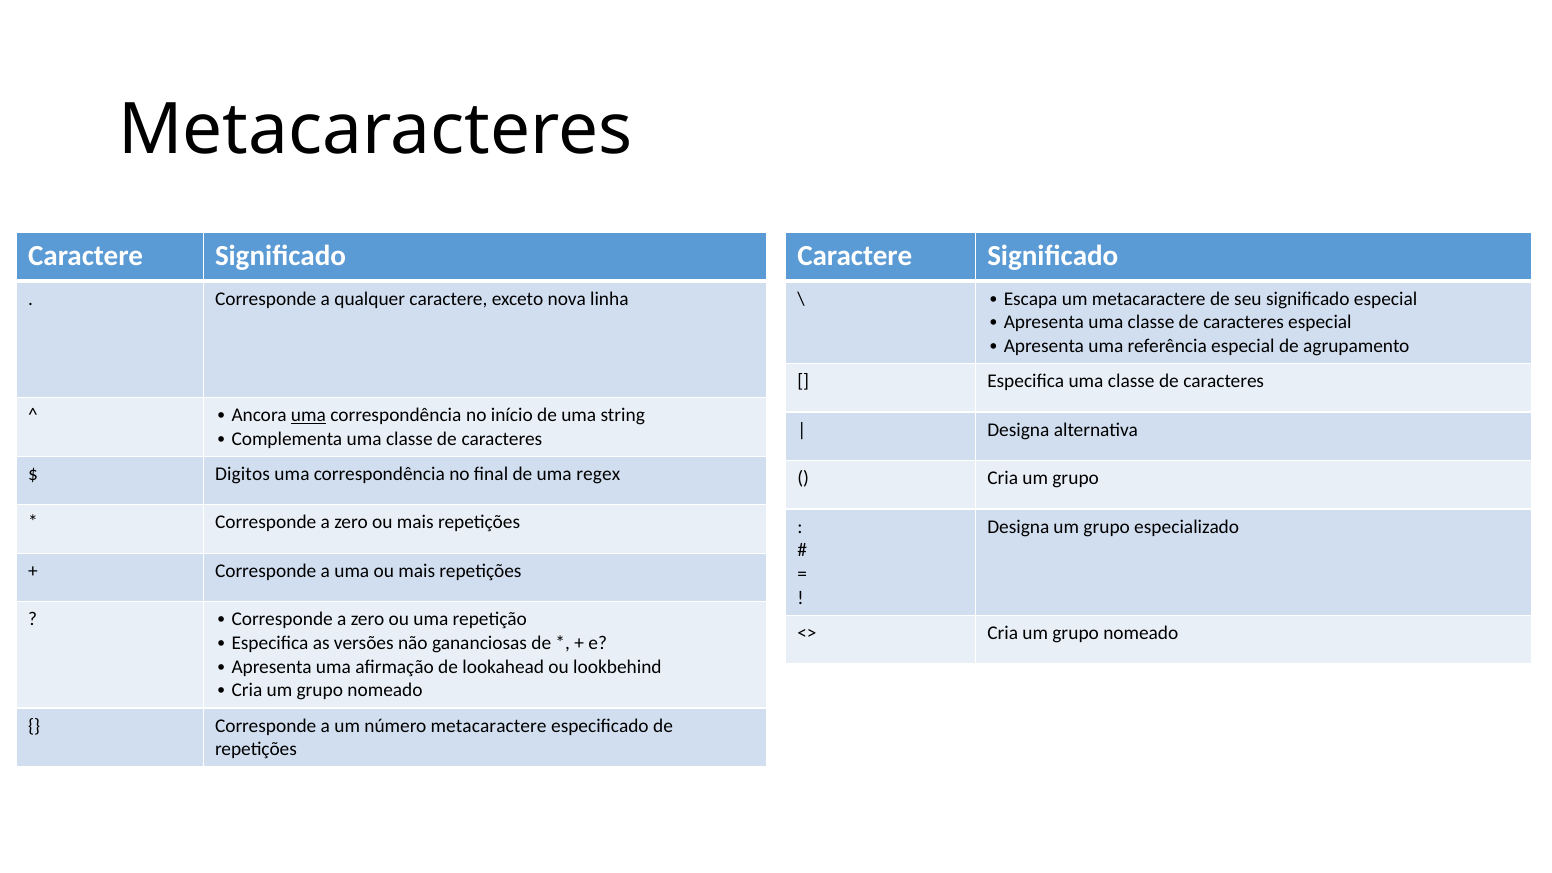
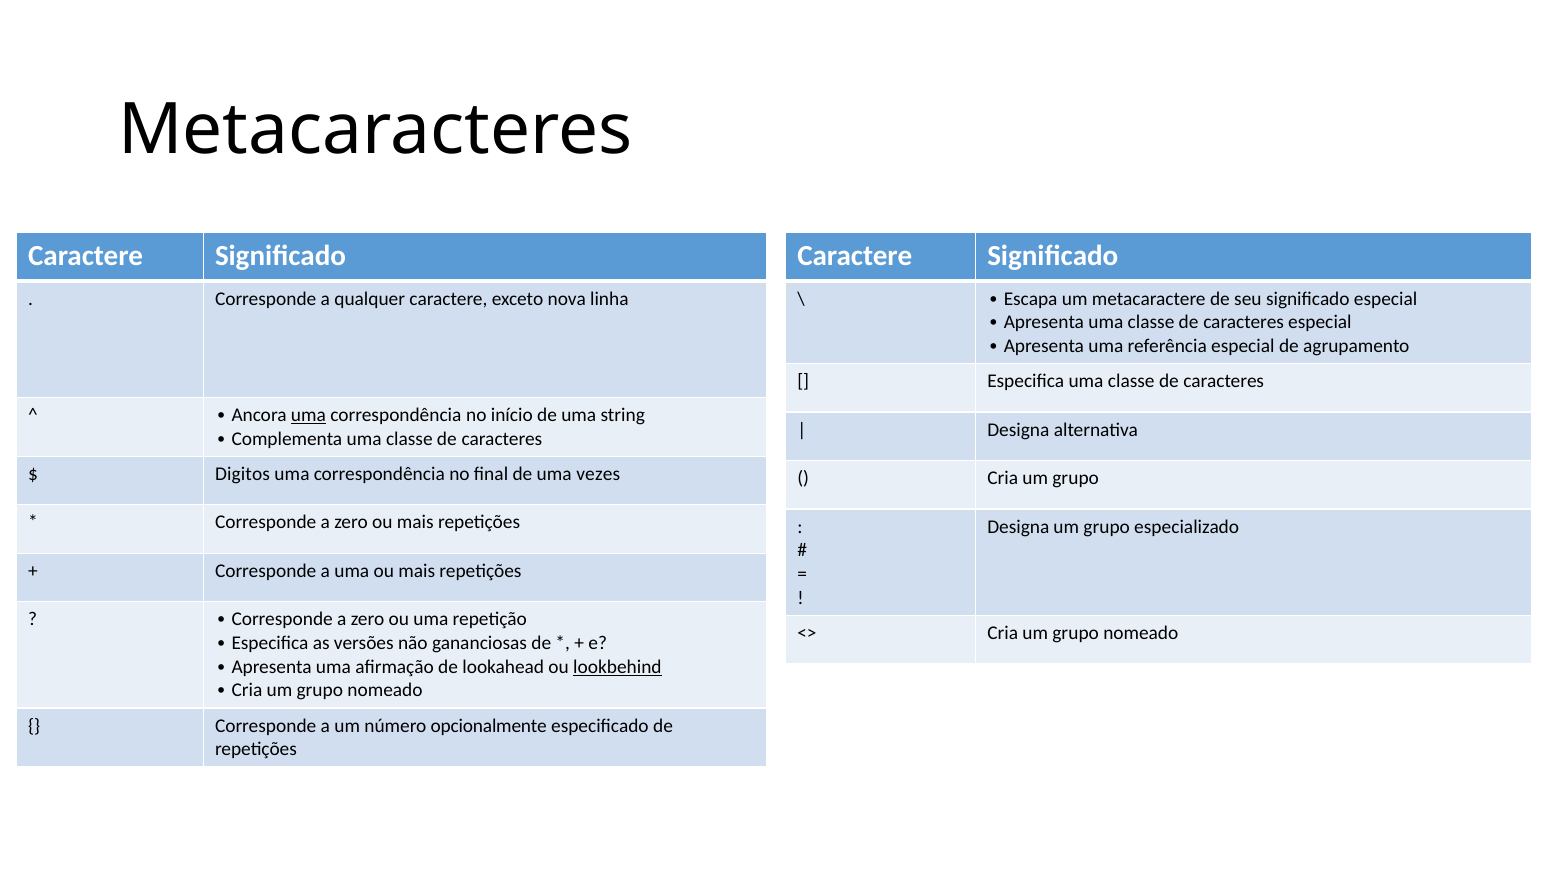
regex: regex -> vezes
lookbehind underline: none -> present
número metacaractere: metacaractere -> opcionalmente
